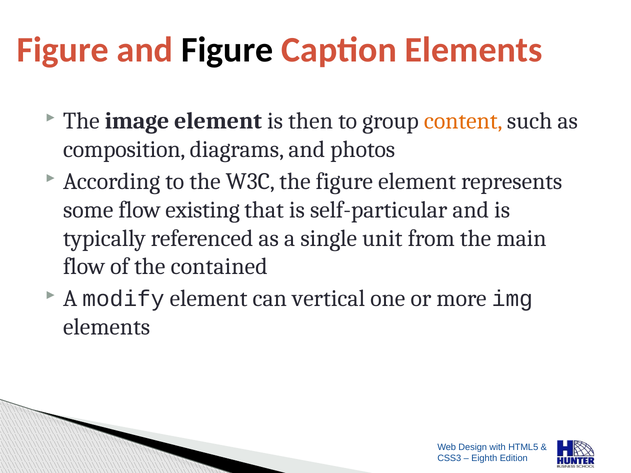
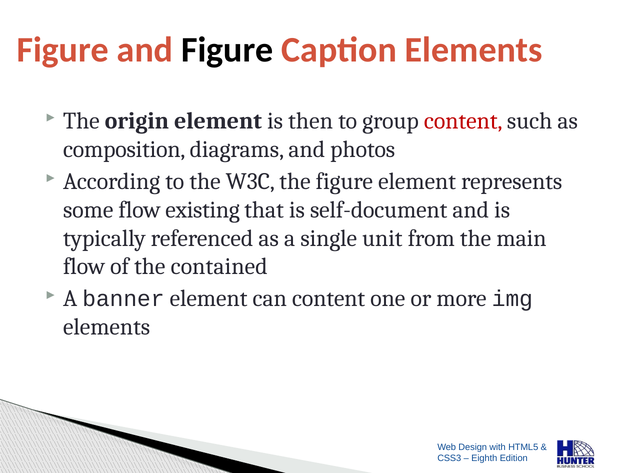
image: image -> origin
content at (463, 121) colour: orange -> red
self-particular: self-particular -> self-document
modify: modify -> banner
can vertical: vertical -> content
